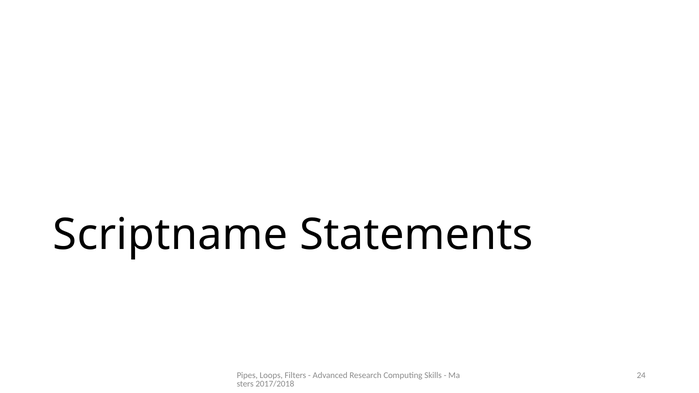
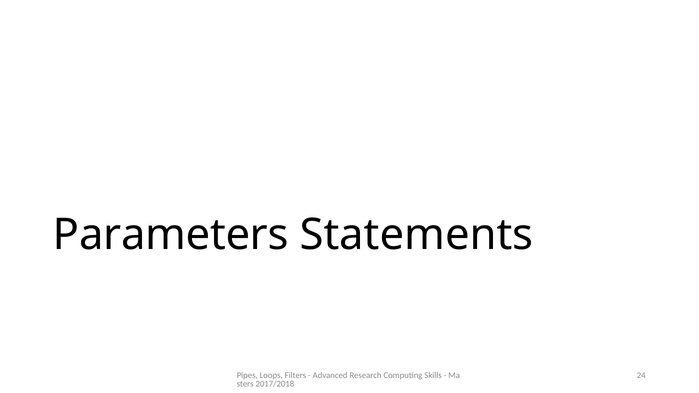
Scriptname: Scriptname -> Parameters
